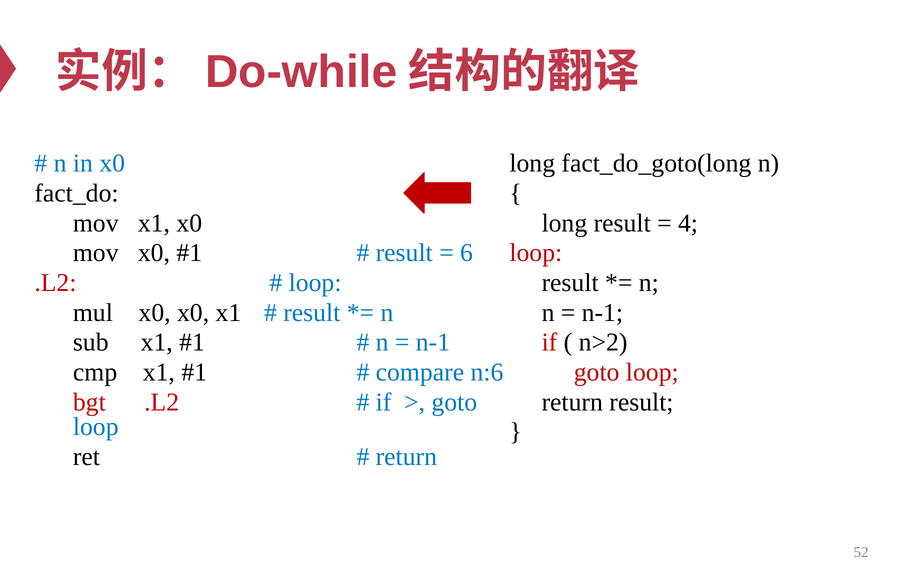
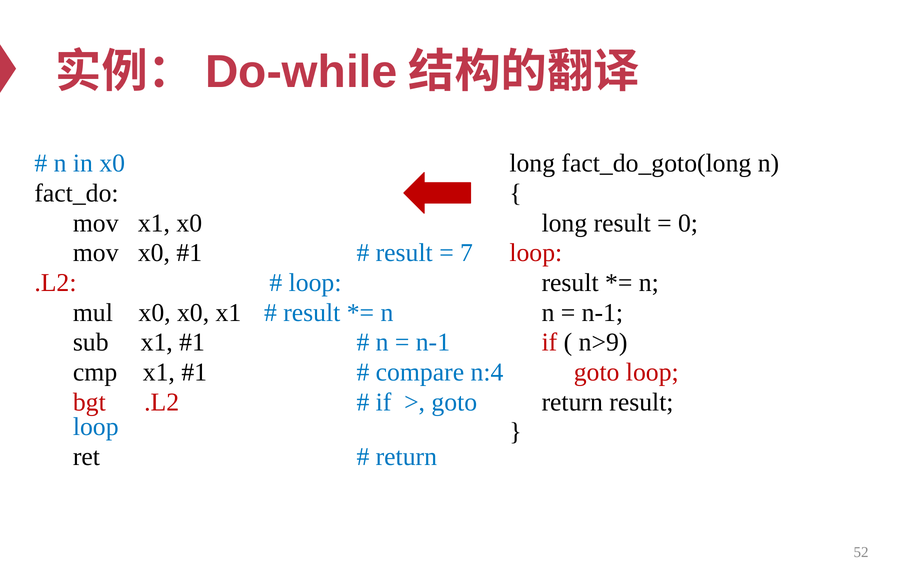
4: 4 -> 0
6: 6 -> 7
n>2: n>2 -> n>9
n:6: n:6 -> n:4
